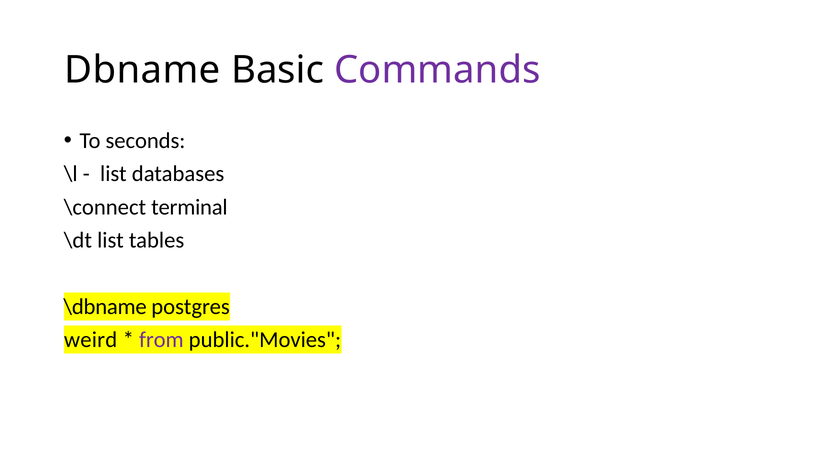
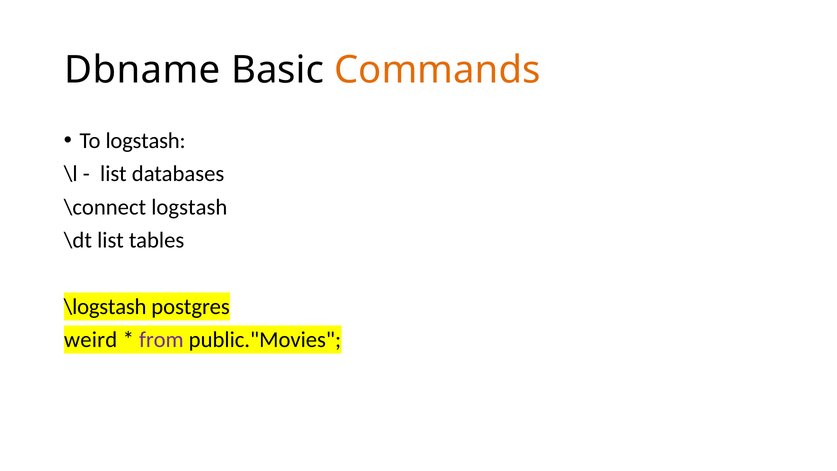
Commands colour: purple -> orange
To seconds: seconds -> logstash
\connect terminal: terminal -> logstash
\dbname: \dbname -> \logstash
